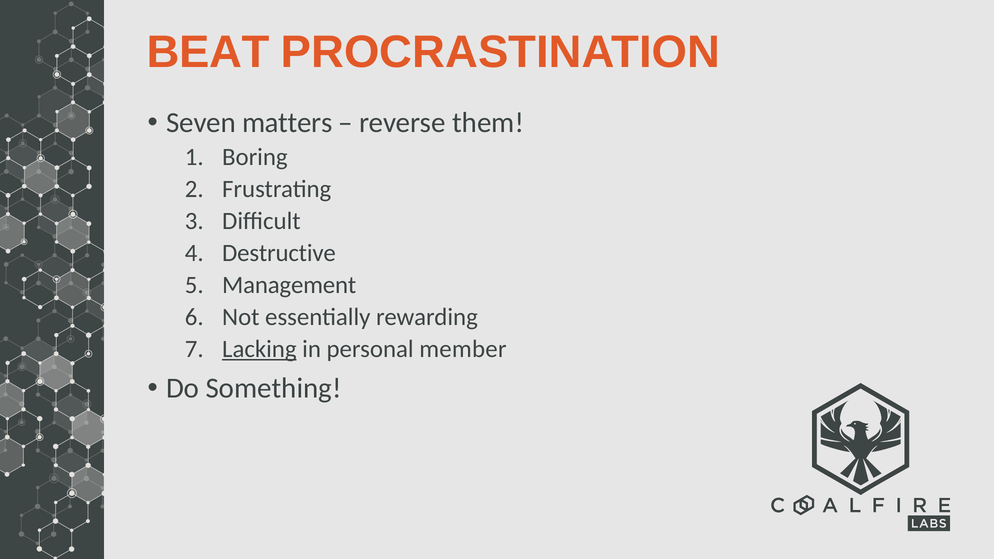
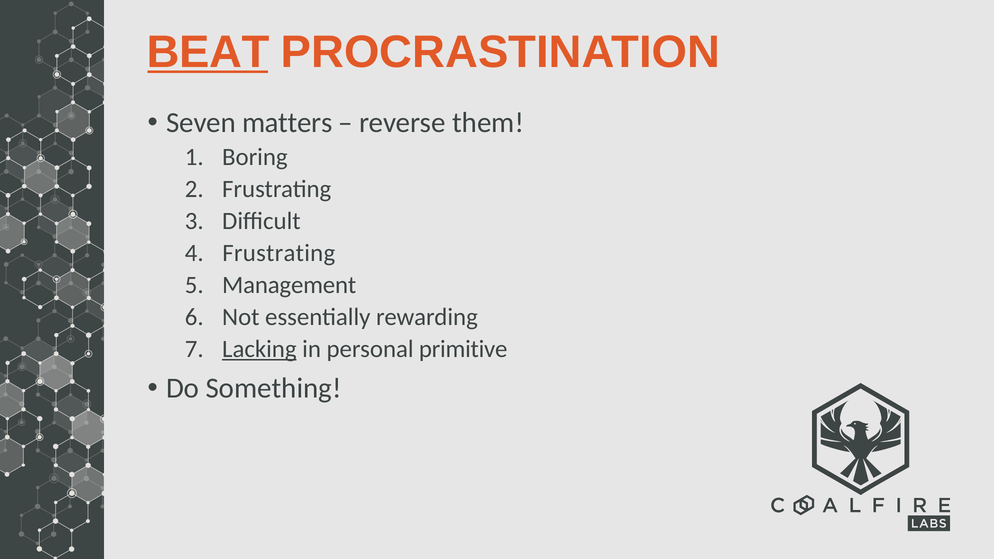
BEAT underline: none -> present
Destructive at (279, 253): Destructive -> Frustrating
member: member -> primitive
